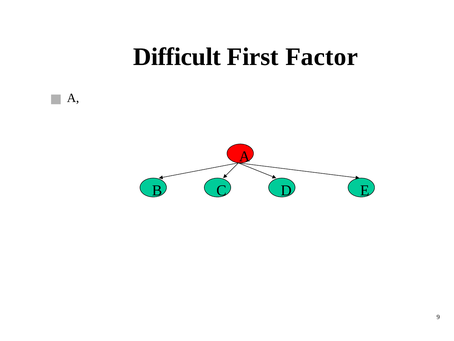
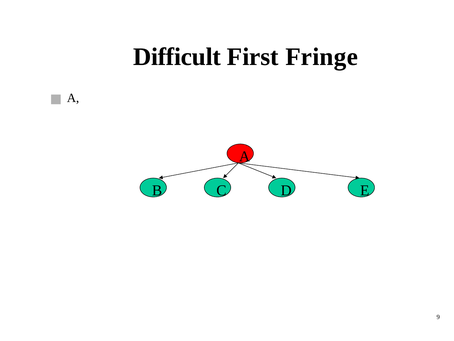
Factor: Factor -> Fringe
